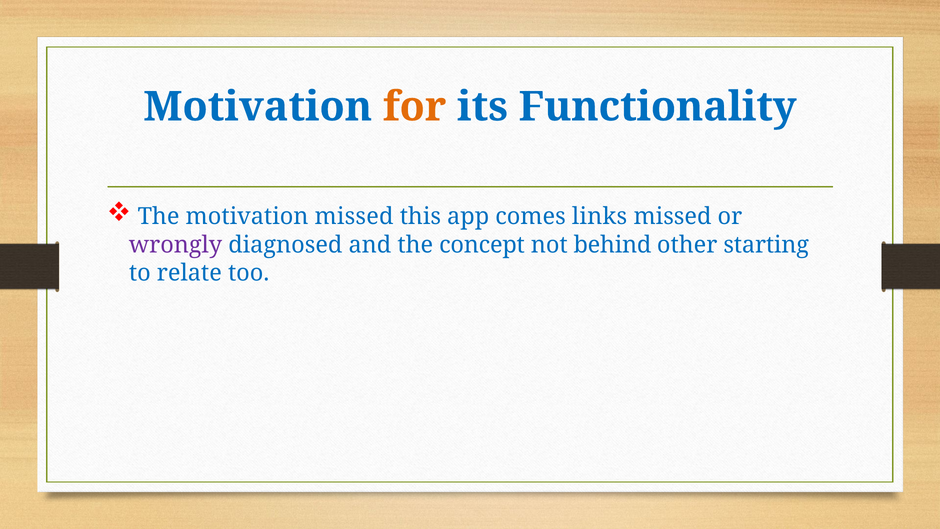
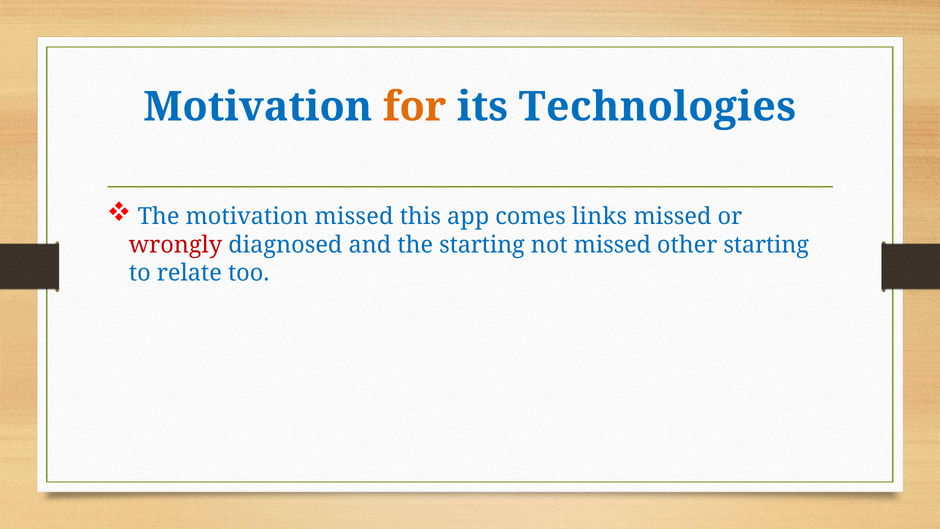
Functionality: Functionality -> Technologies
wrongly colour: purple -> red
the concept: concept -> starting
not behind: behind -> missed
